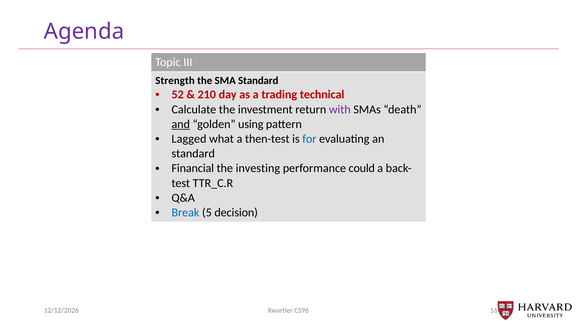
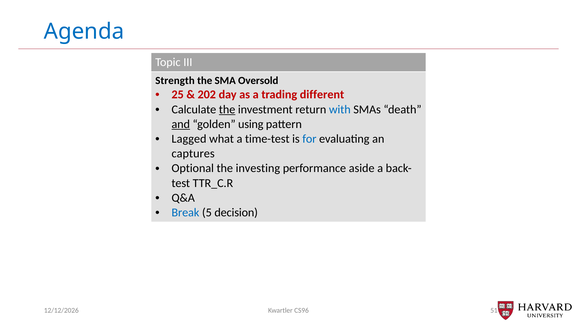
Agenda colour: purple -> blue
SMA Standard: Standard -> Oversold
52: 52 -> 25
210: 210 -> 202
technical: technical -> different
the at (227, 109) underline: none -> present
with colour: purple -> blue
then-test: then-test -> time-test
standard at (193, 153): standard -> captures
Financial: Financial -> Optional
could: could -> aside
